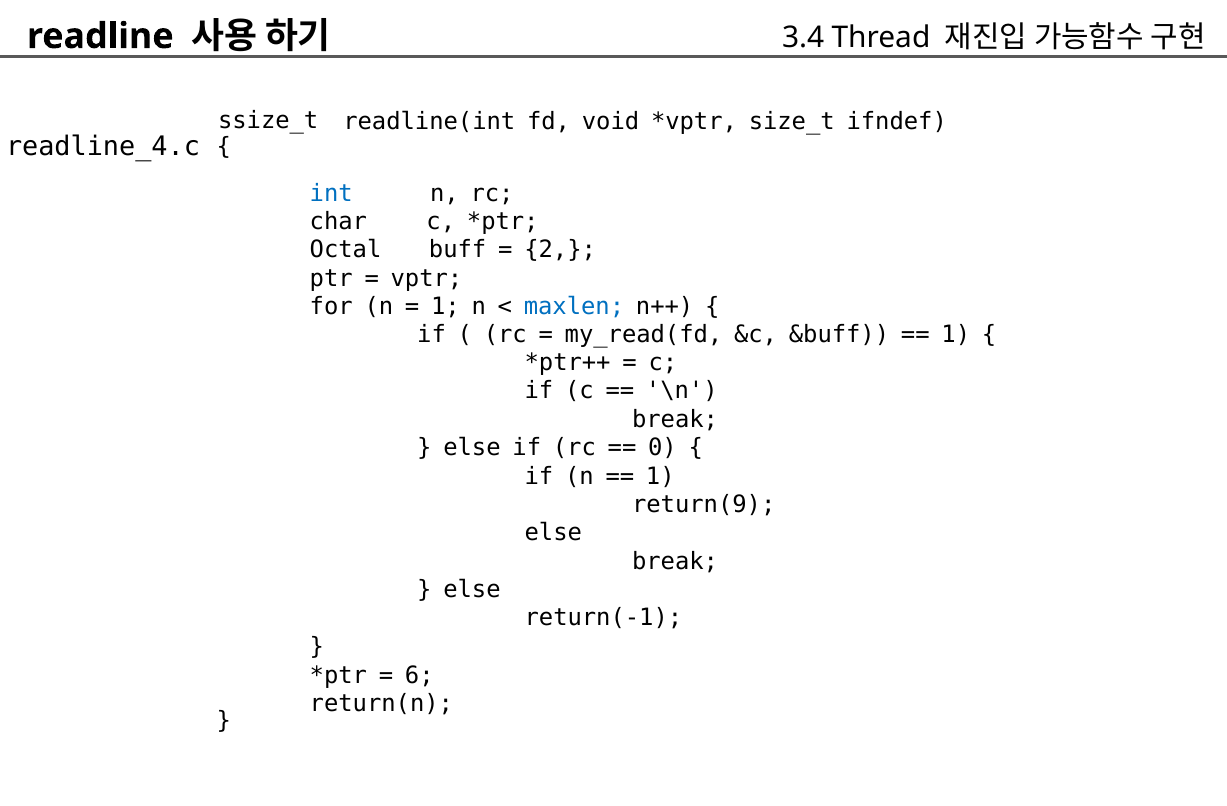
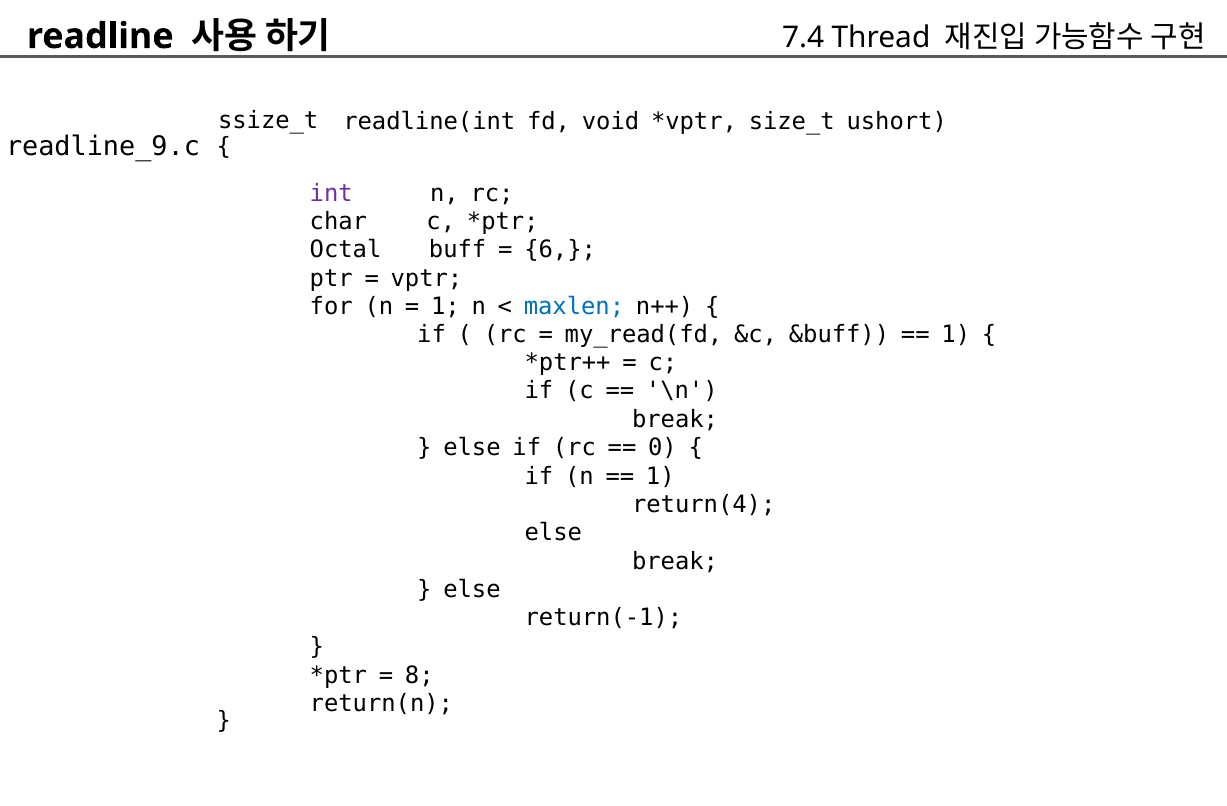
3.4: 3.4 -> 7.4
ifndef: ifndef -> ushort
readline_4.c: readline_4.c -> readline_9.c
int colour: blue -> purple
2: 2 -> 6
return(9: return(9 -> return(4
6: 6 -> 8
